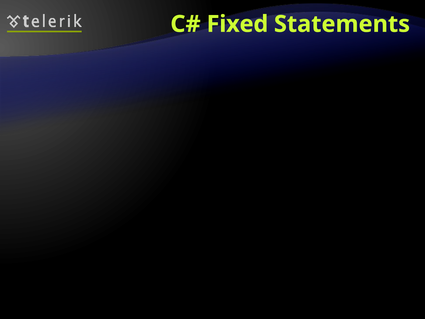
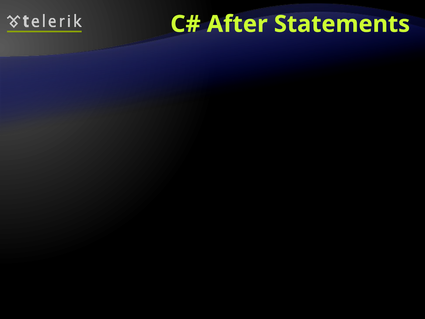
Fixed: Fixed -> After
